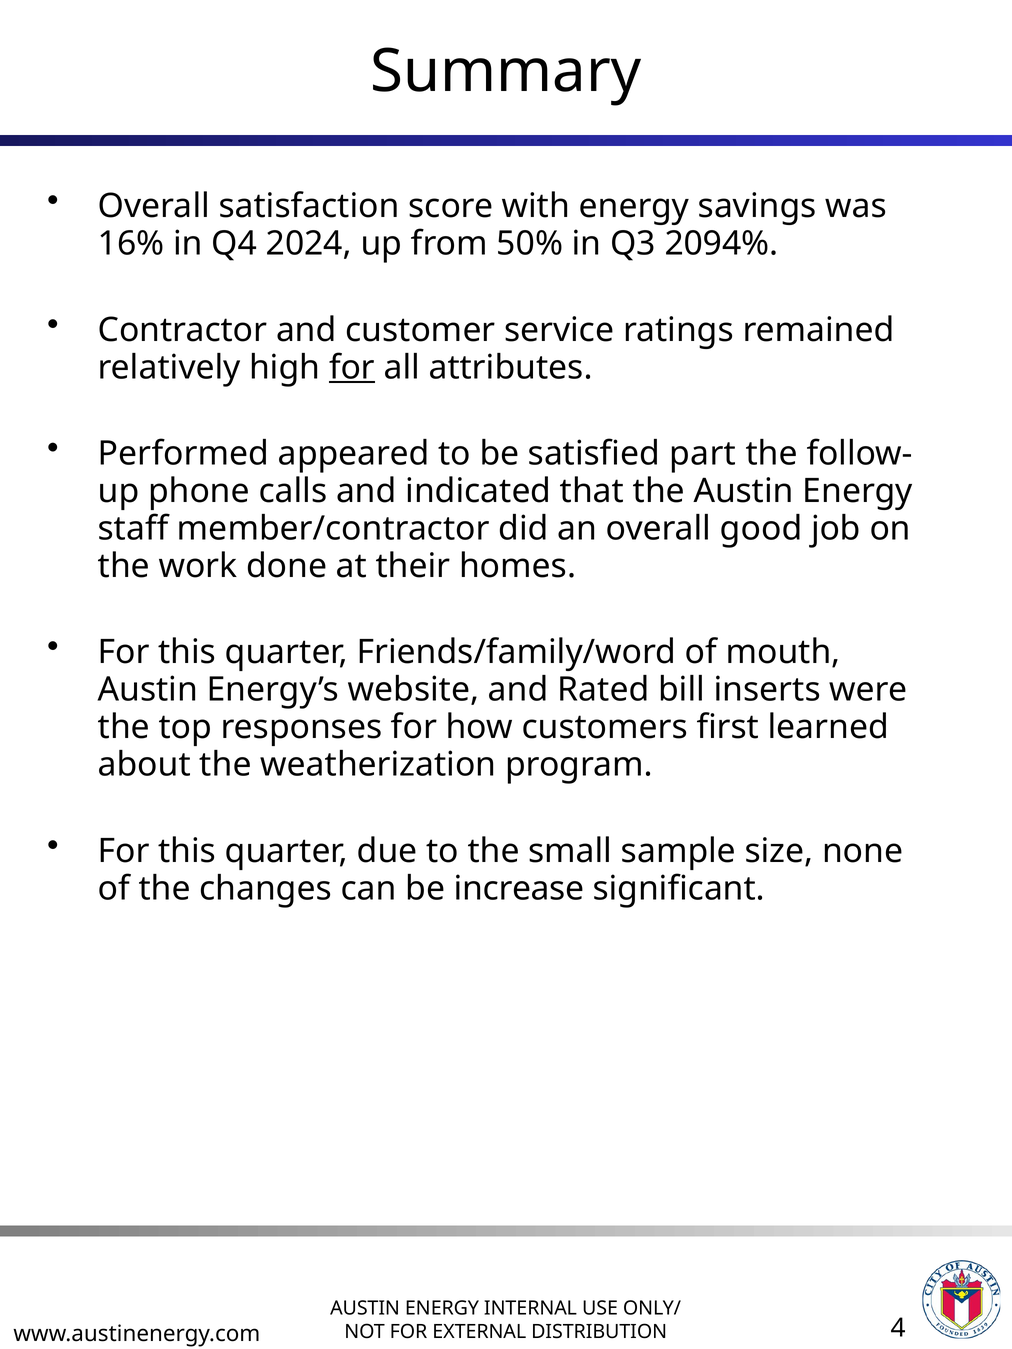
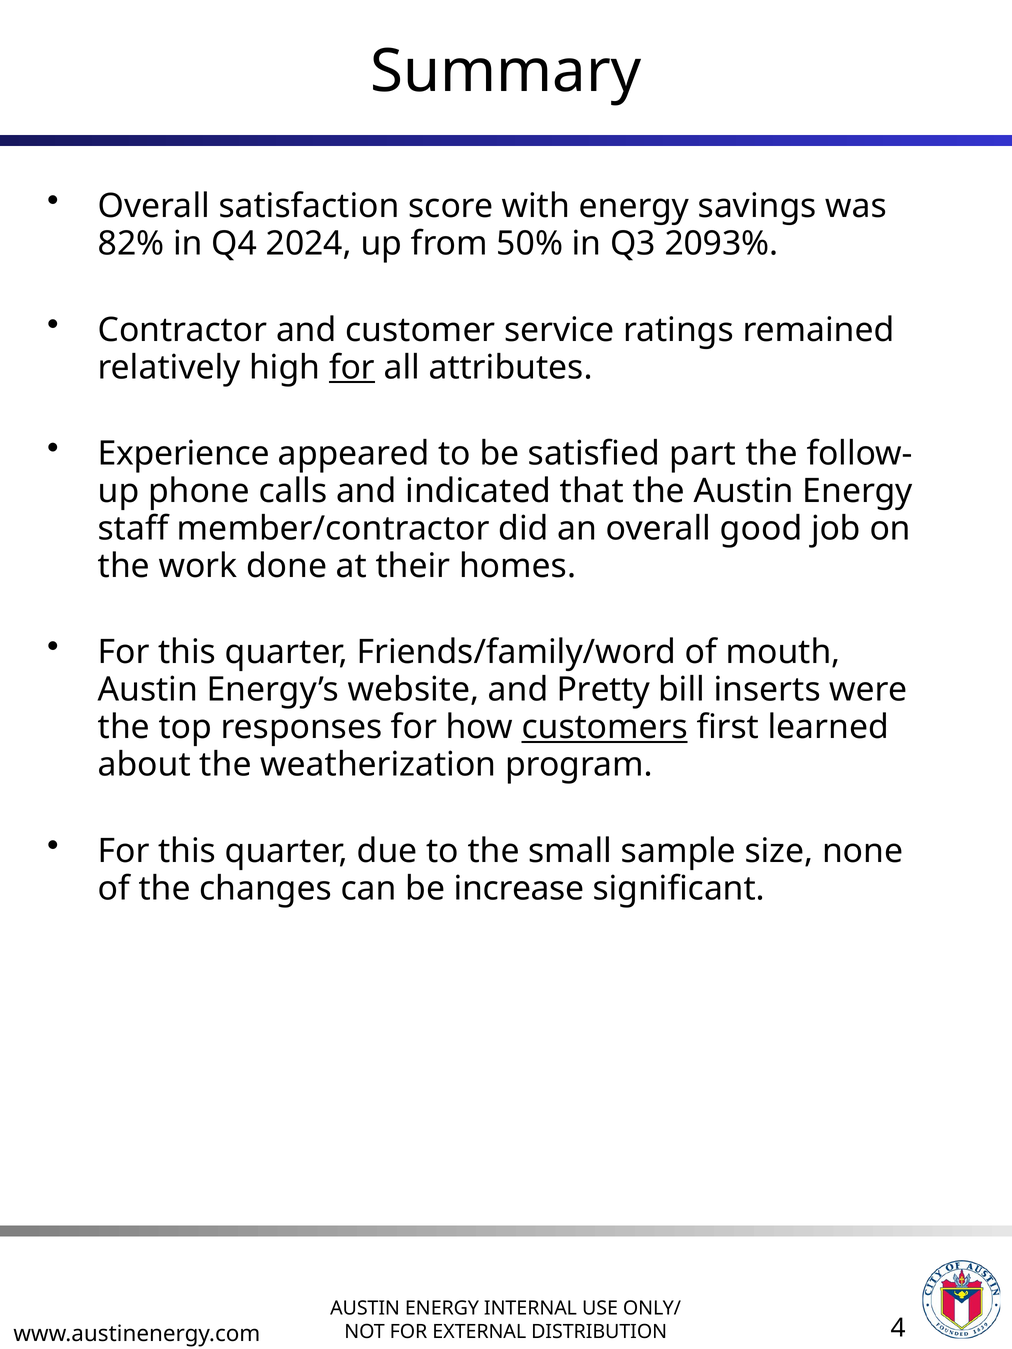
16%: 16% -> 82%
2094%: 2094% -> 2093%
Performed: Performed -> Experience
Rated: Rated -> Pretty
customers underline: none -> present
